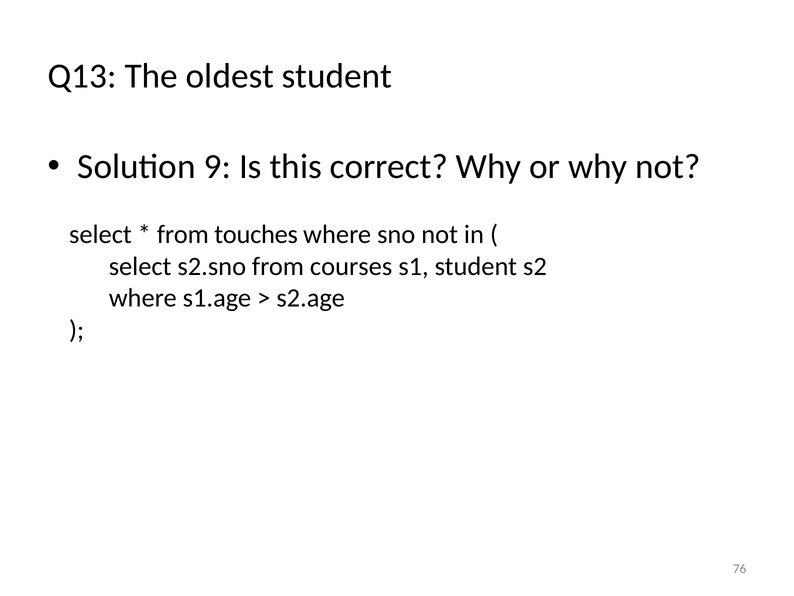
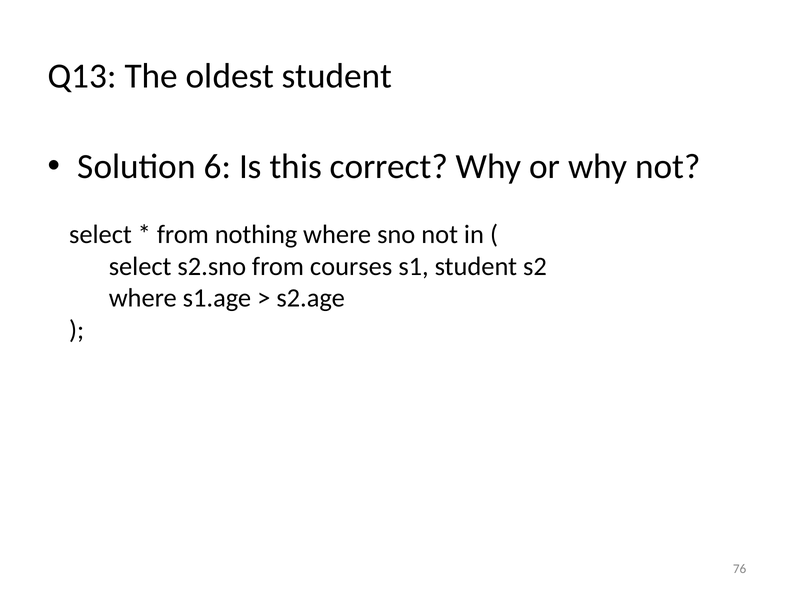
9: 9 -> 6
touches: touches -> nothing
